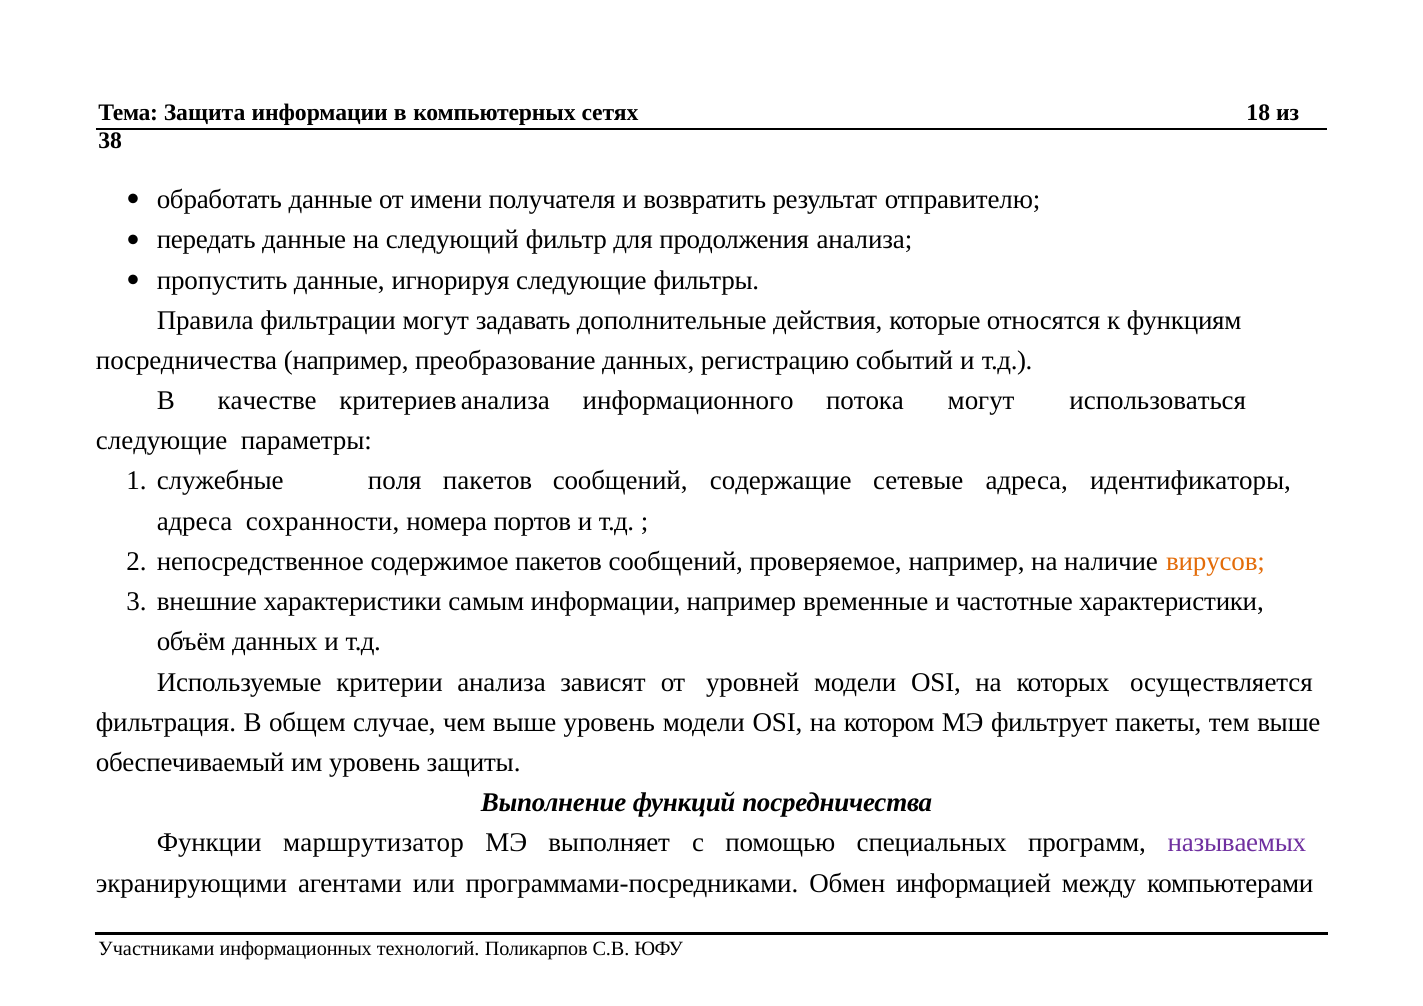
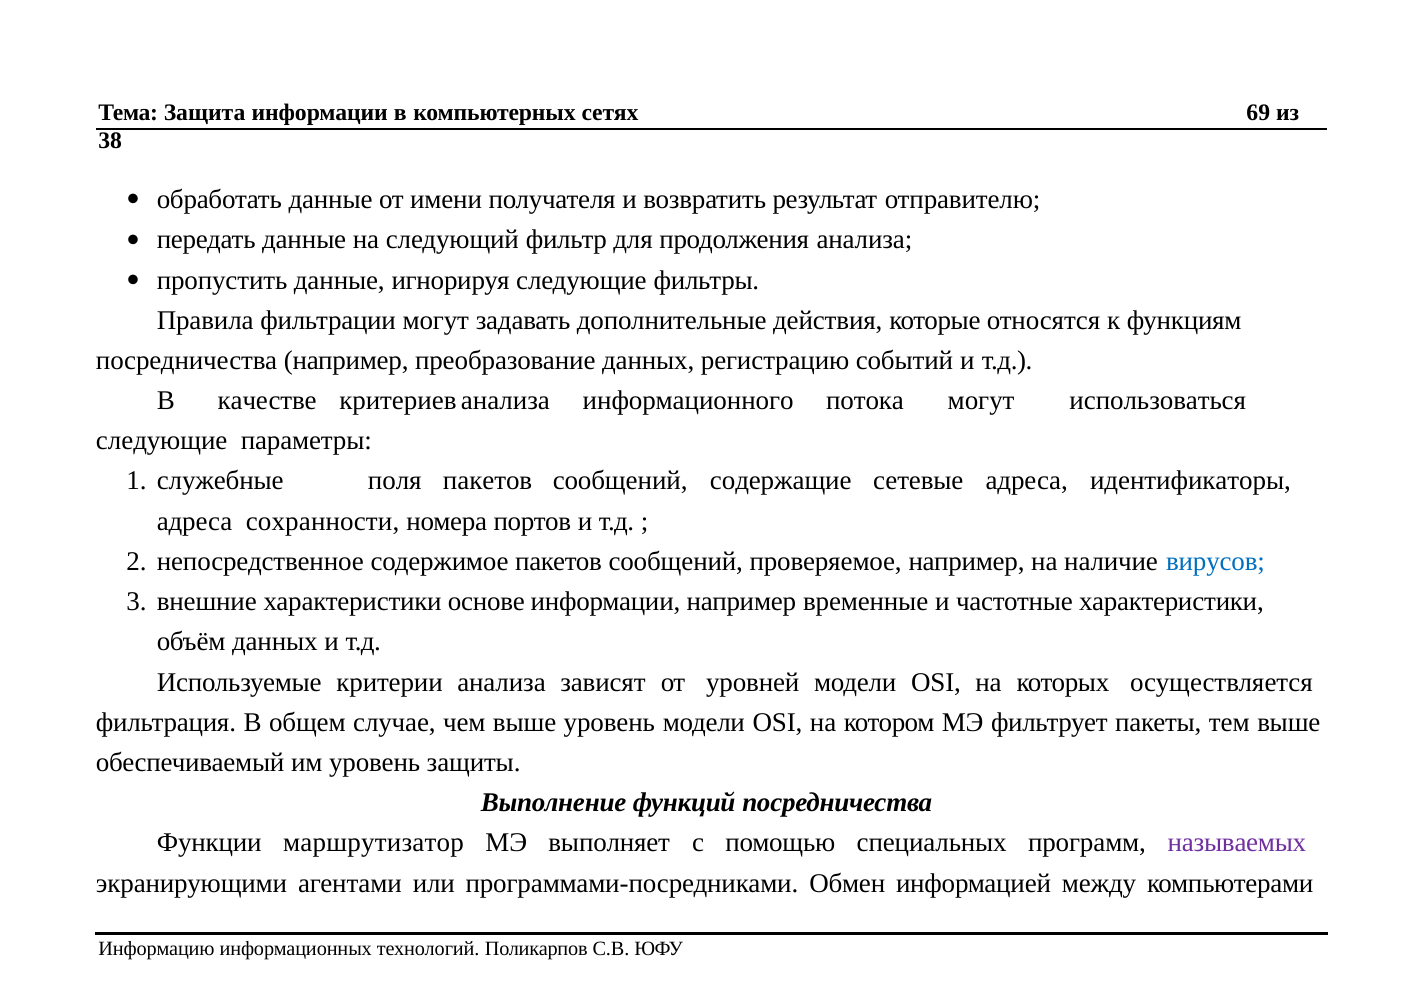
18: 18 -> 69
вирусов colour: orange -> blue
самым: самым -> основе
Участниками: Участниками -> Информацию
